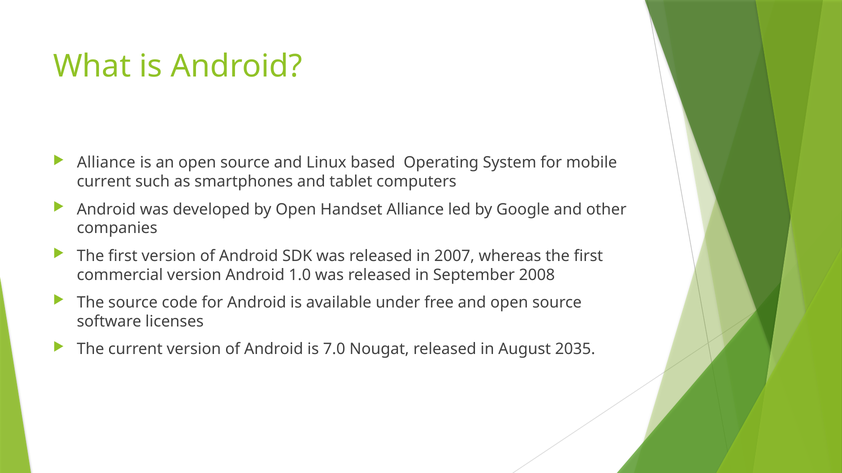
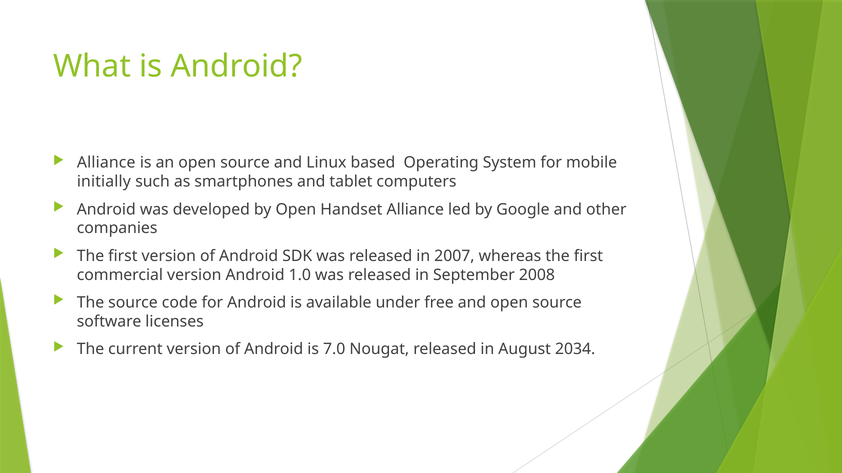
current at (104, 182): current -> initially
2035: 2035 -> 2034
